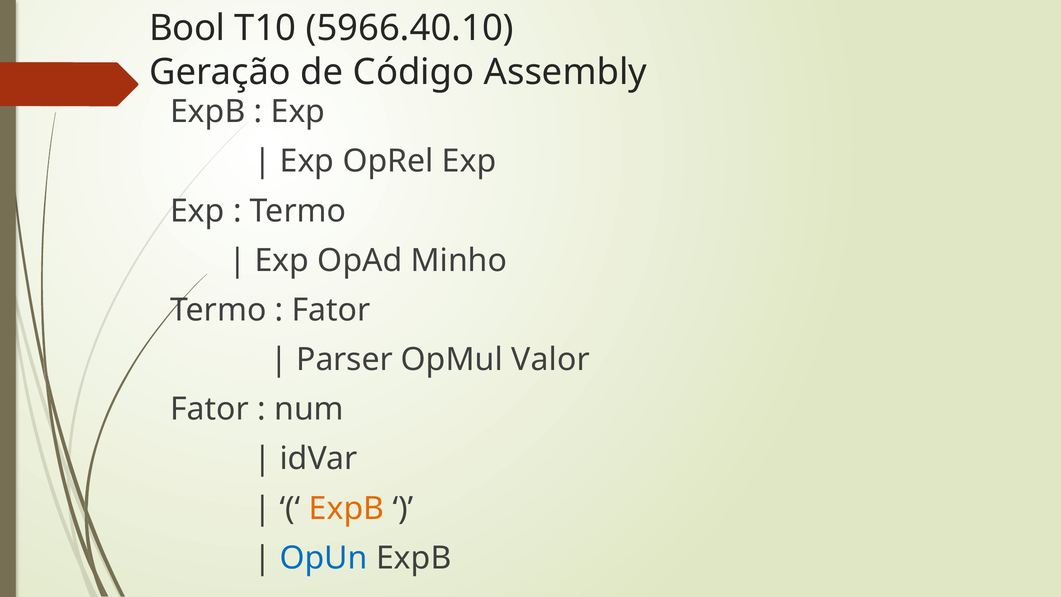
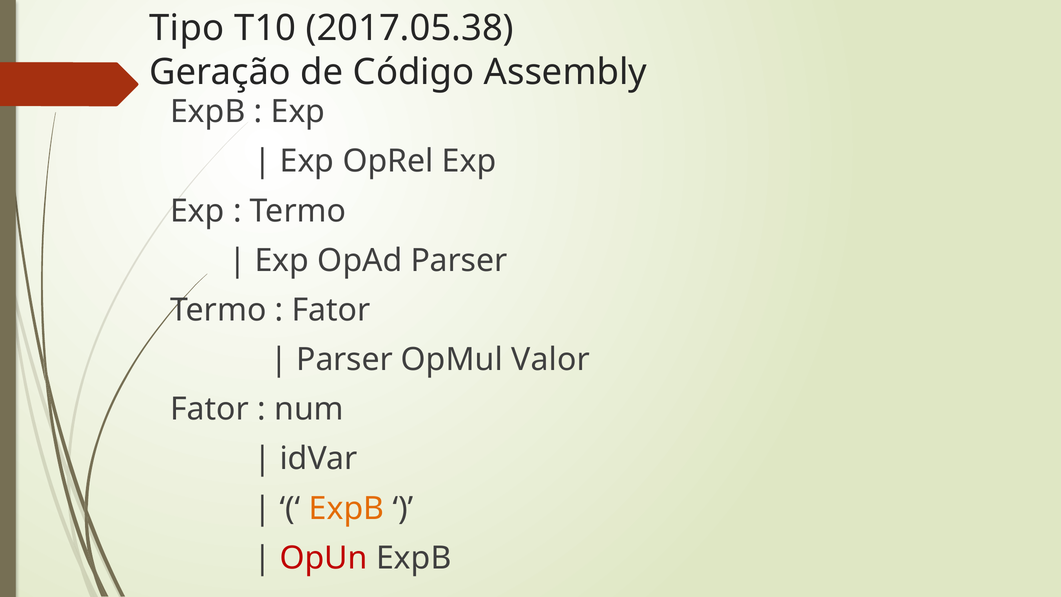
Bool: Bool -> Tipo
5966.40.10: 5966.40.10 -> 2017.05.38
OpAd Minho: Minho -> Parser
OpUn colour: blue -> red
